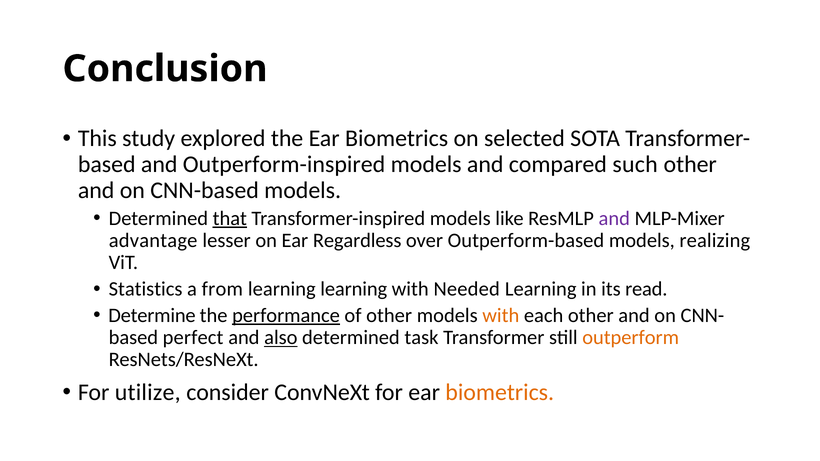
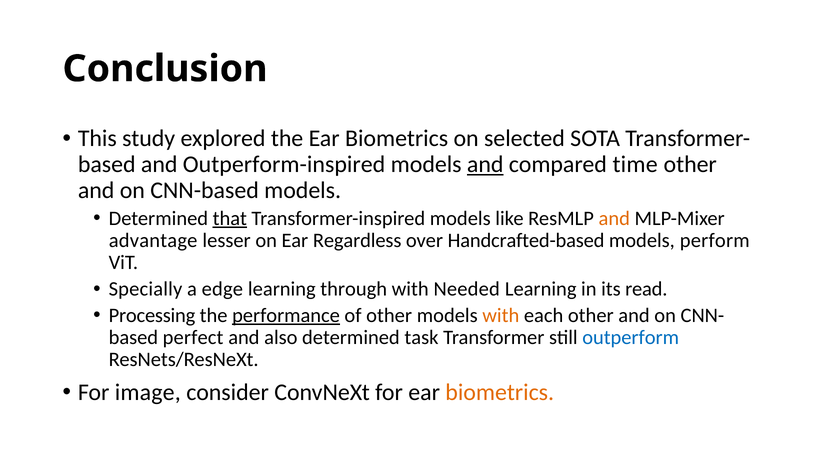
and at (485, 164) underline: none -> present
such: such -> time
and at (614, 219) colour: purple -> orange
Outperform-based: Outperform-based -> Handcrafted-based
realizing: realizing -> perform
Statistics: Statistics -> Specially
from: from -> edge
learning learning: learning -> through
Determine: Determine -> Processing
also underline: present -> none
outperform colour: orange -> blue
utilize: utilize -> image
